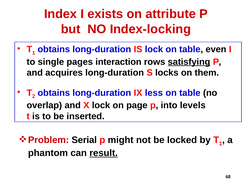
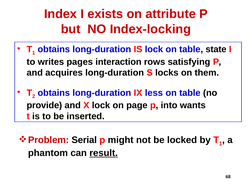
even: even -> state
single: single -> writes
satisfying underline: present -> none
overlap: overlap -> provide
levels: levels -> wants
